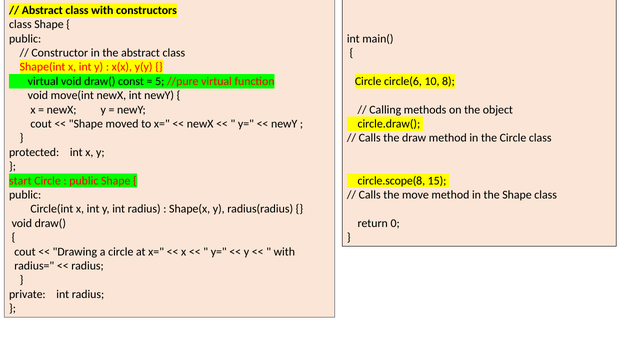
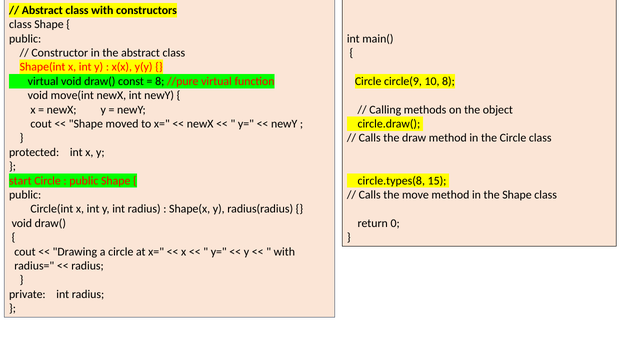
5 at (160, 81): 5 -> 8
circle(6: circle(6 -> circle(9
circle.scope(8: circle.scope(8 -> circle.types(8
